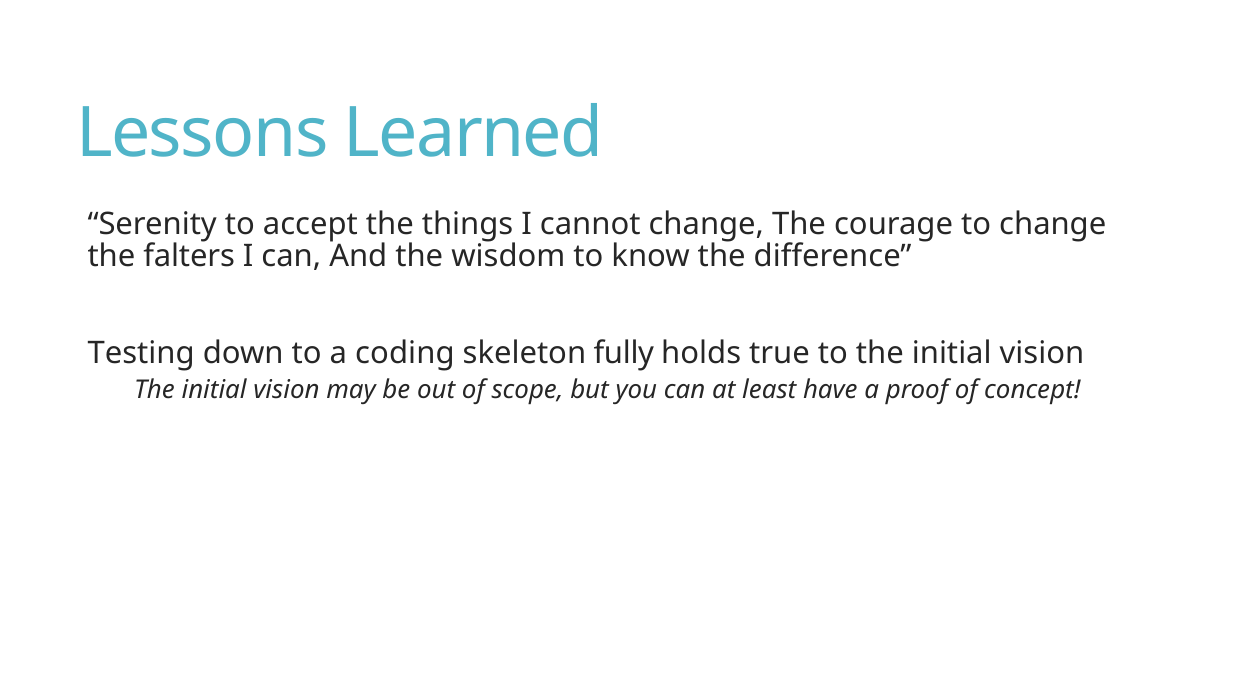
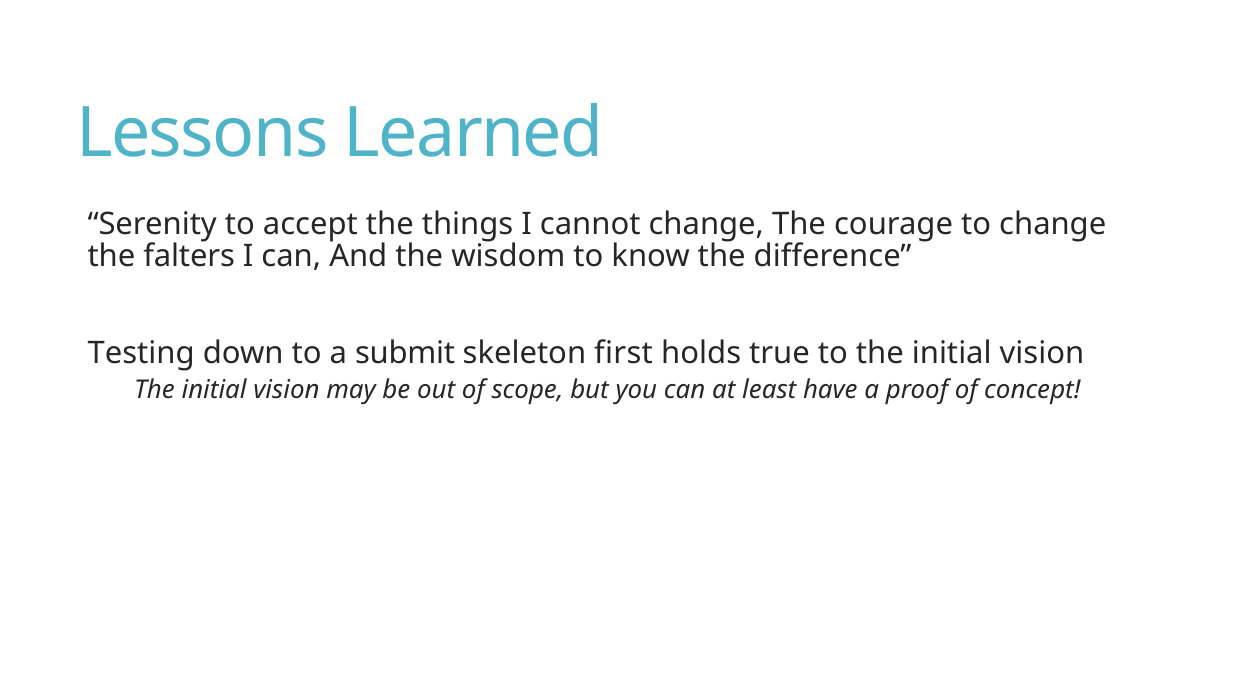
coding: coding -> submit
fully: fully -> first
